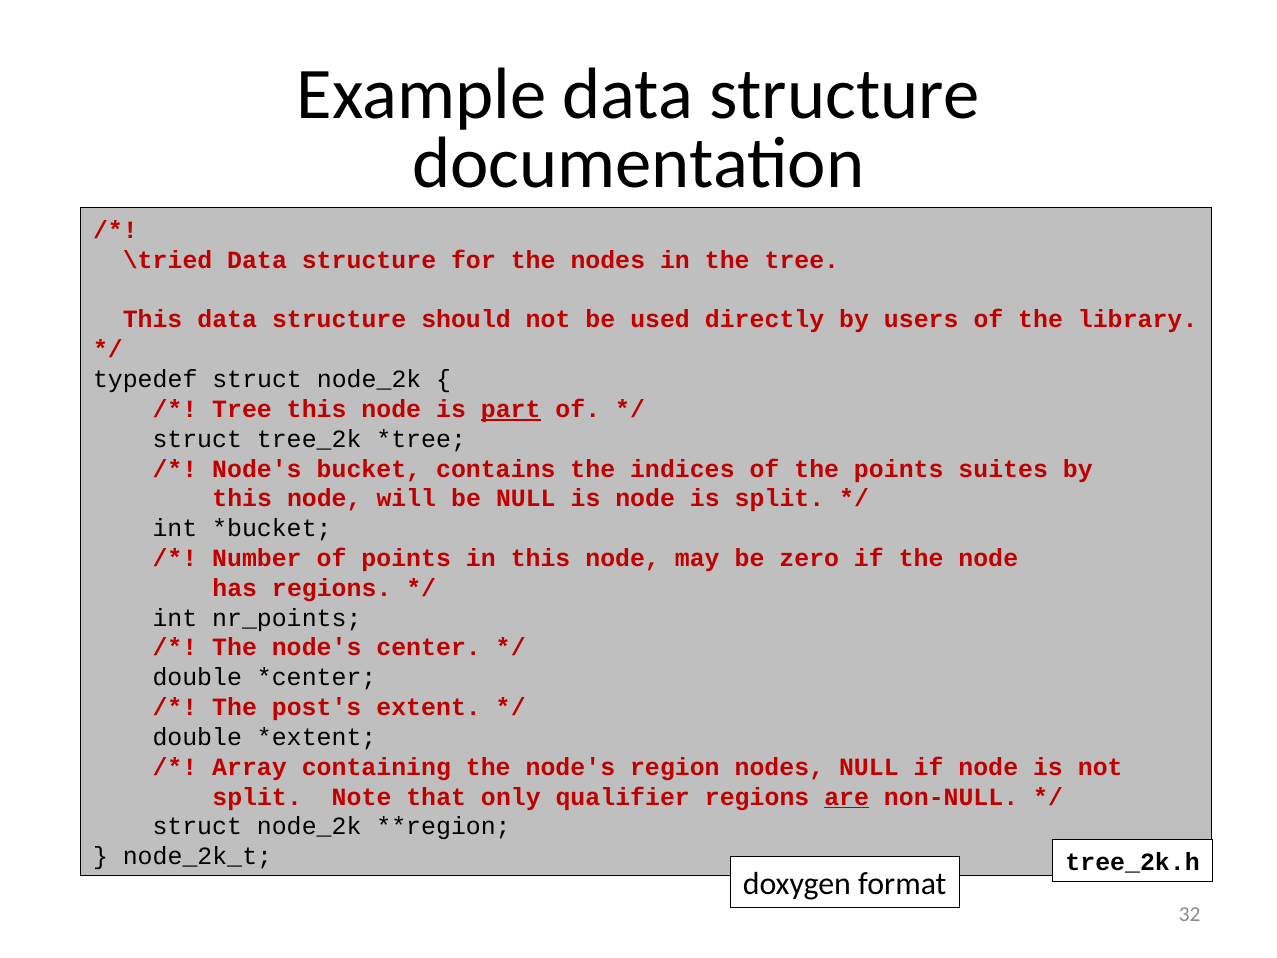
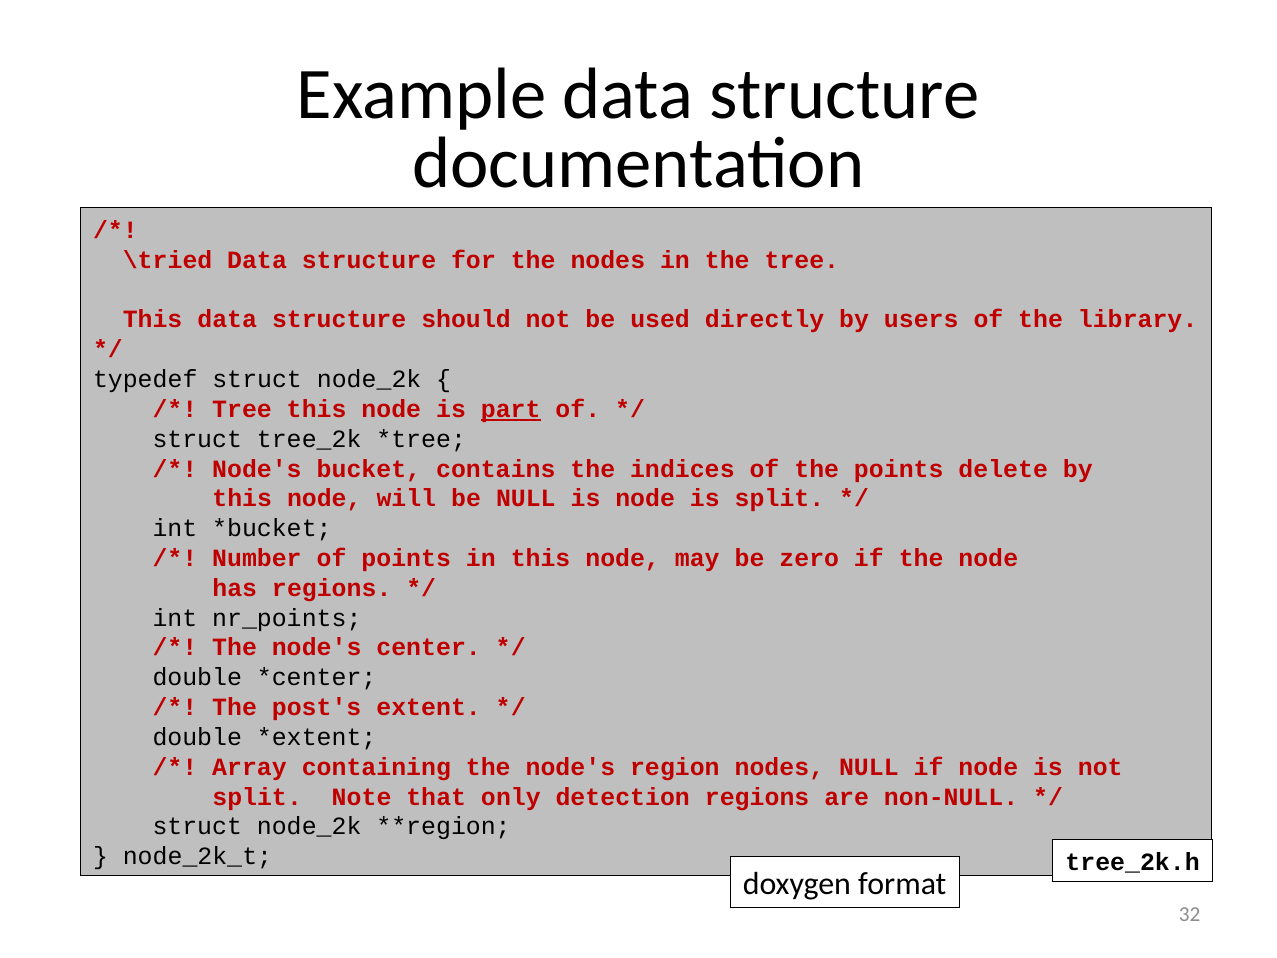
suites: suites -> delete
qualifier: qualifier -> detection
are underline: present -> none
